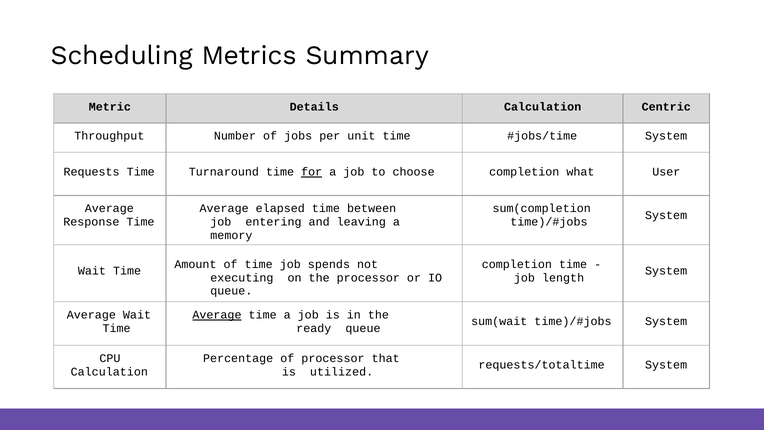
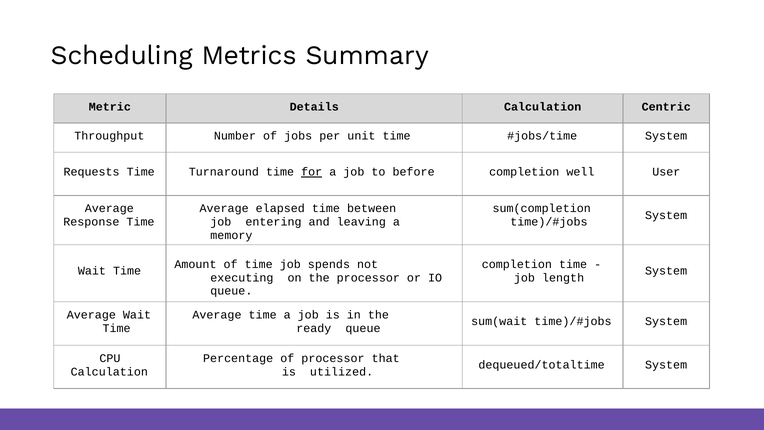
choose: choose -> before
what: what -> well
Average at (217, 315) underline: present -> none
requests/totaltime: requests/totaltime -> dequeued/totaltime
